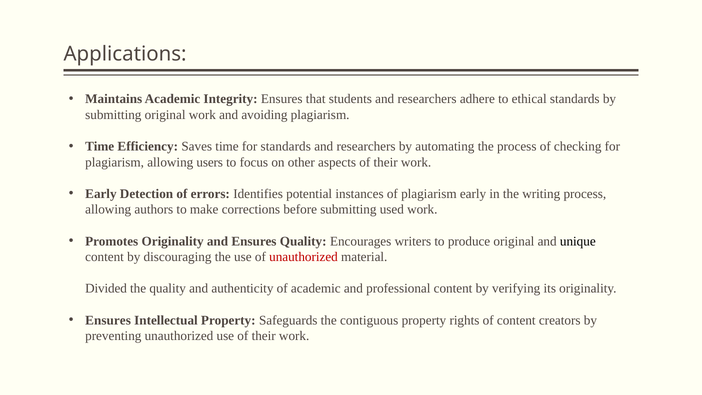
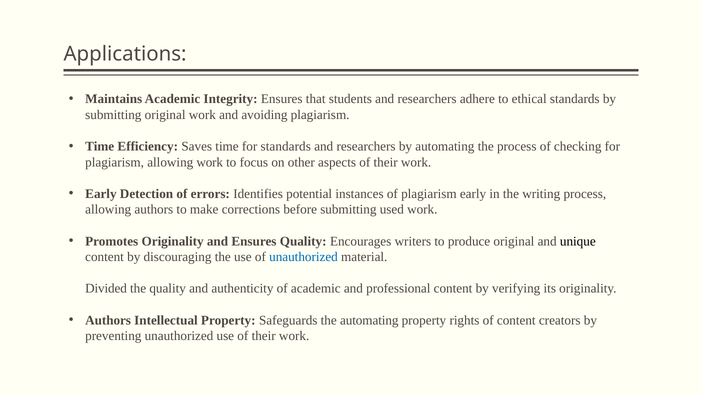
allowing users: users -> work
unauthorized at (303, 257) colour: red -> blue
Ensures at (108, 320): Ensures -> Authors
the contiguous: contiguous -> automating
